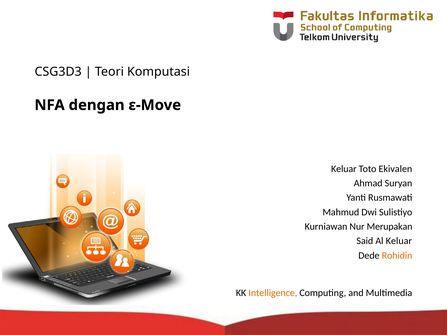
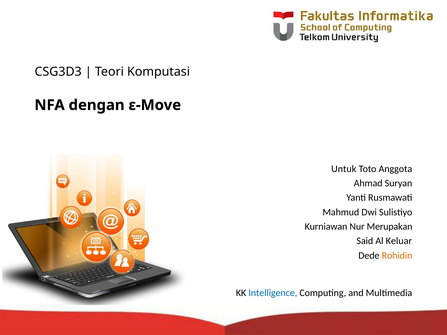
Keluar at (344, 169): Keluar -> Untuk
Ekivalen: Ekivalen -> Anggota
Intelligence colour: orange -> blue
